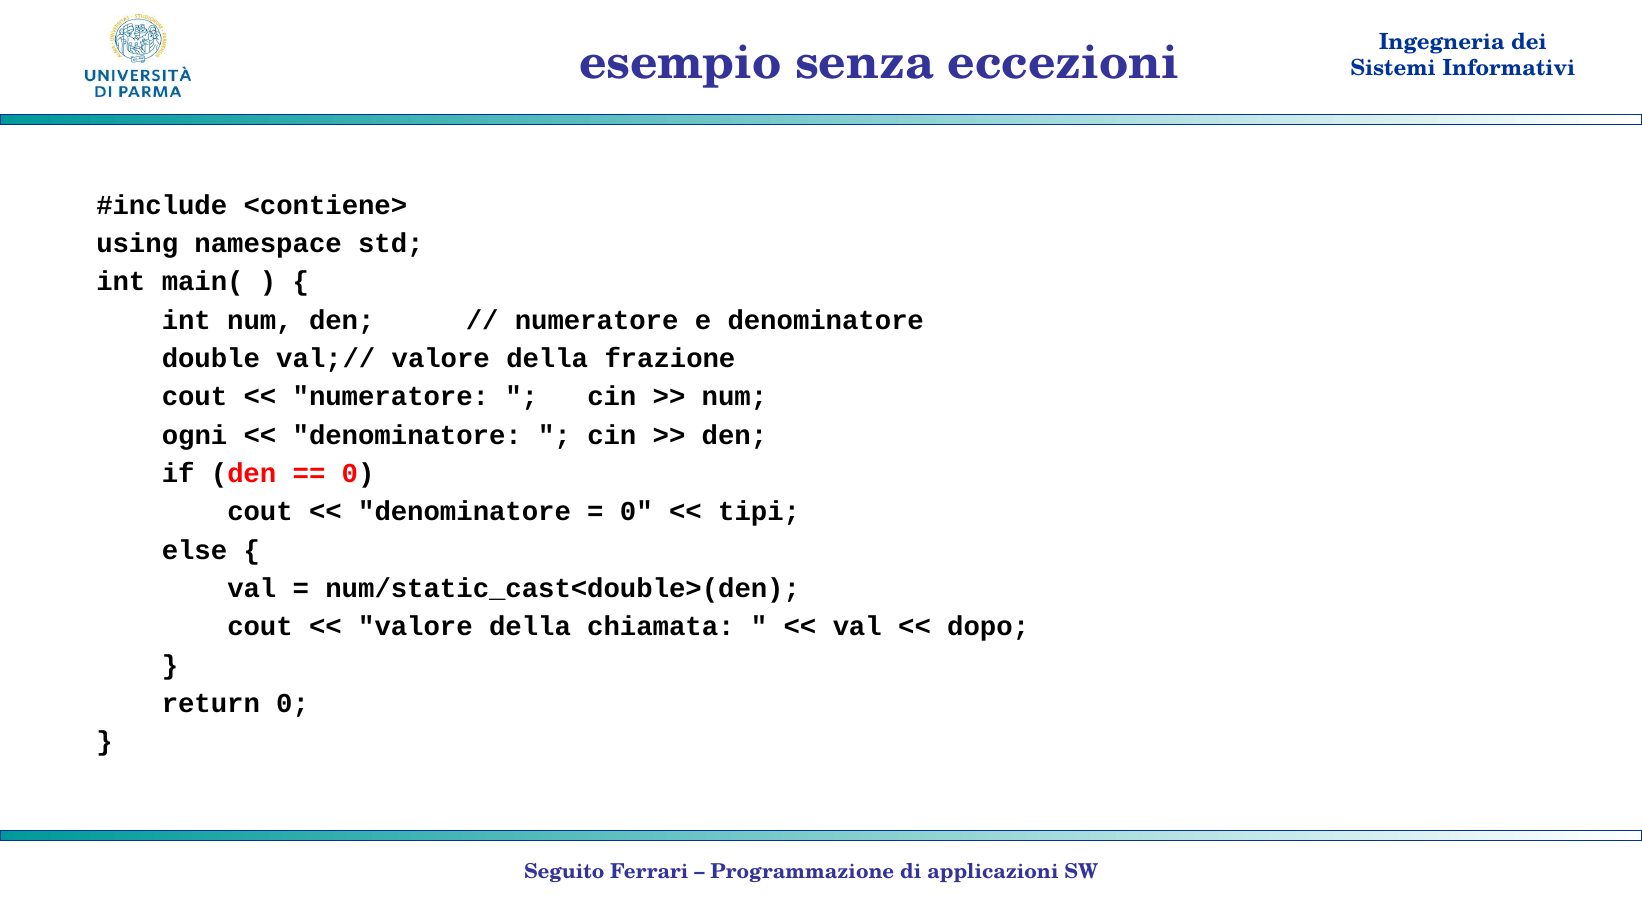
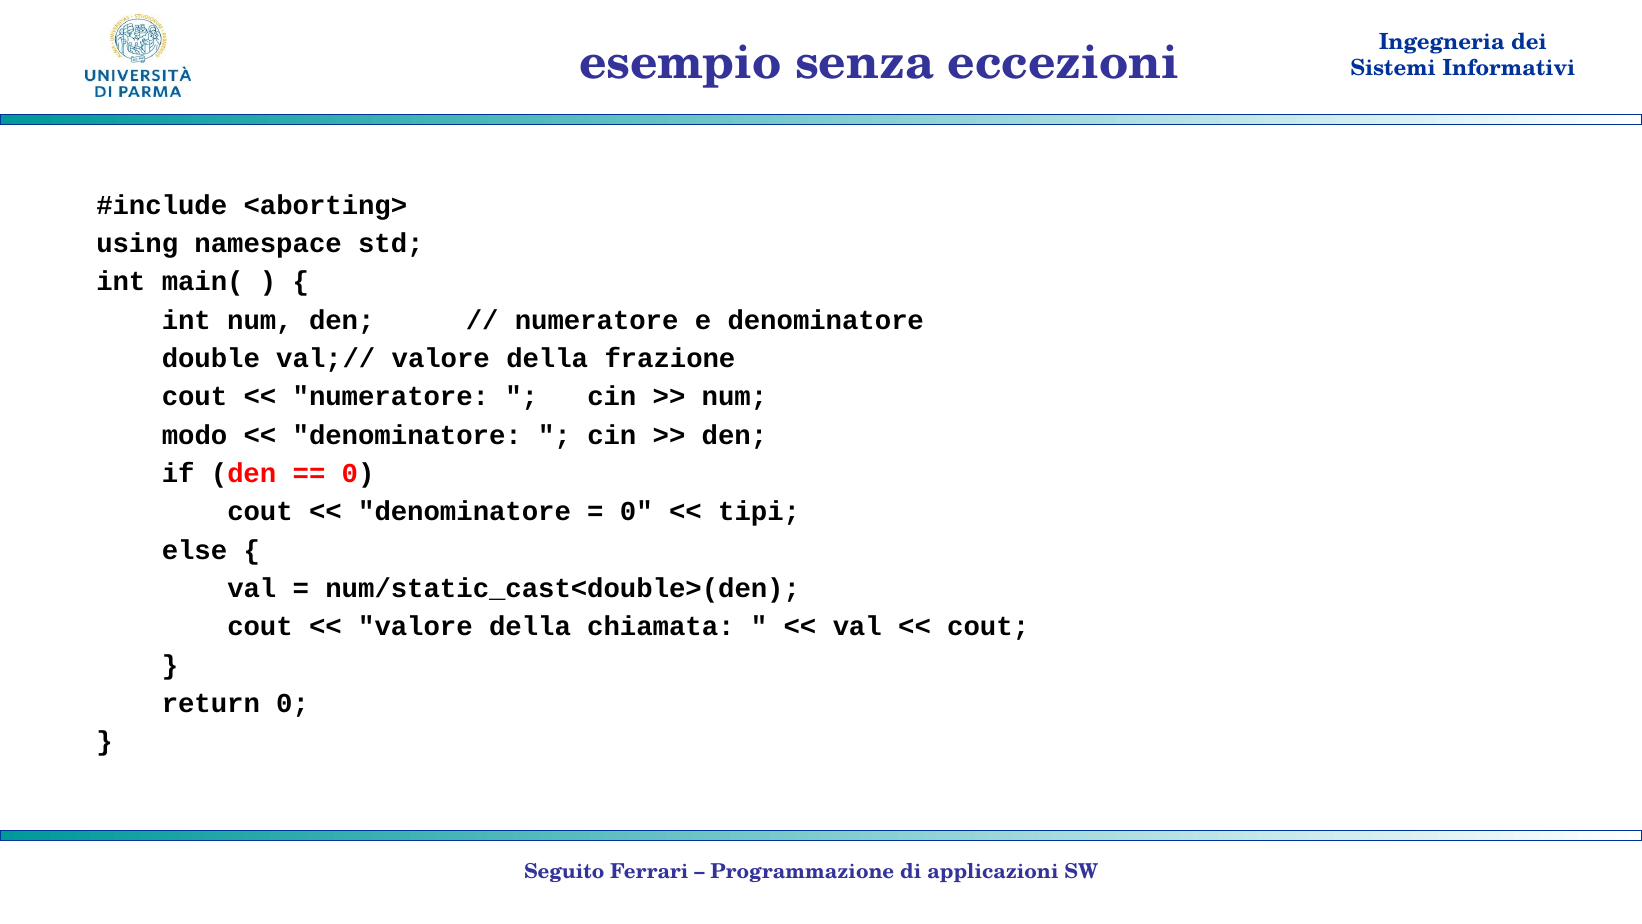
<contiene>: <contiene> -> <aborting>
ogni: ogni -> modo
dopo at (988, 626): dopo -> cout
